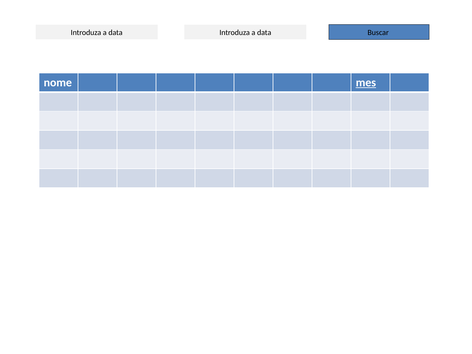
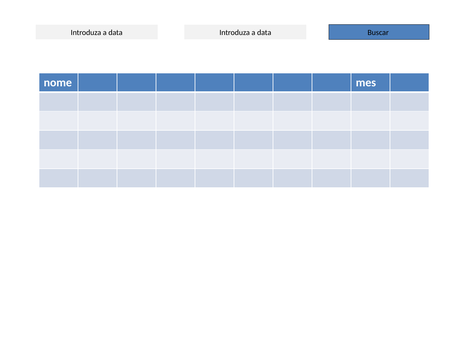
mes underline: present -> none
